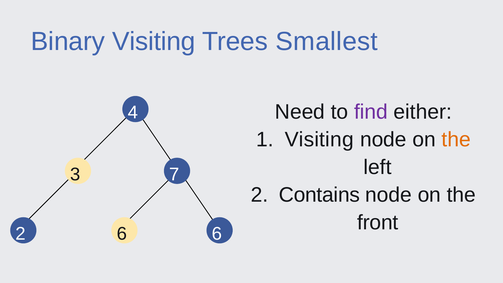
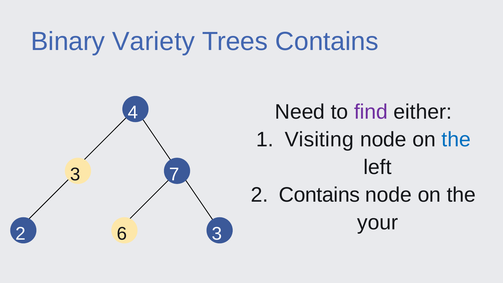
Binary Visiting: Visiting -> Variety
Trees Smallest: Smallest -> Contains
the at (456, 140) colour: orange -> blue
front: front -> your
2 6: 6 -> 3
